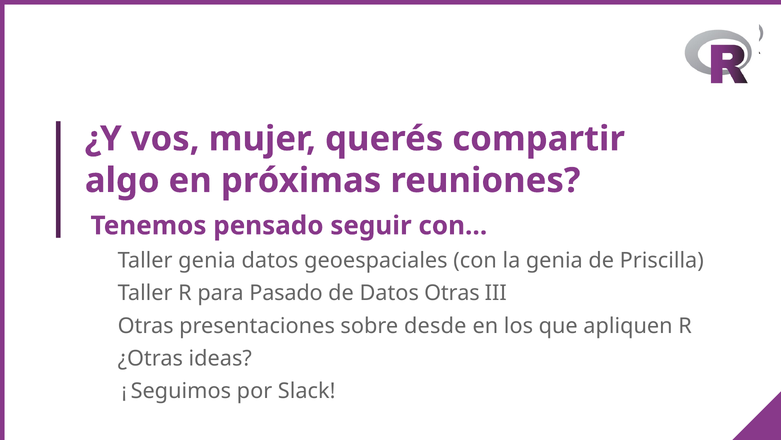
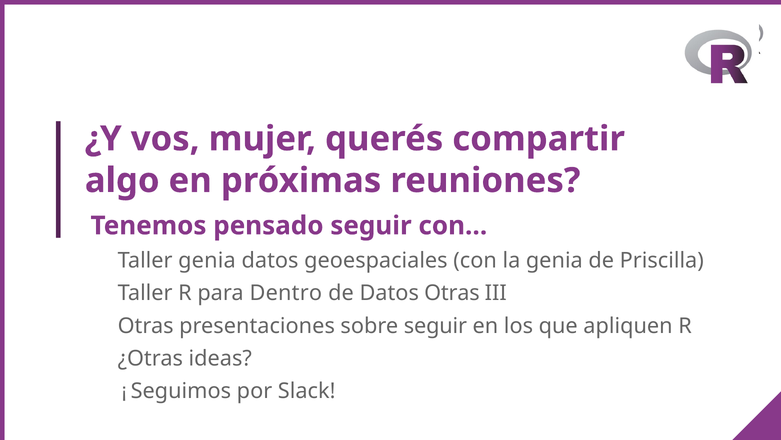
Pasado: Pasado -> Dentro
sobre desde: desde -> seguir
